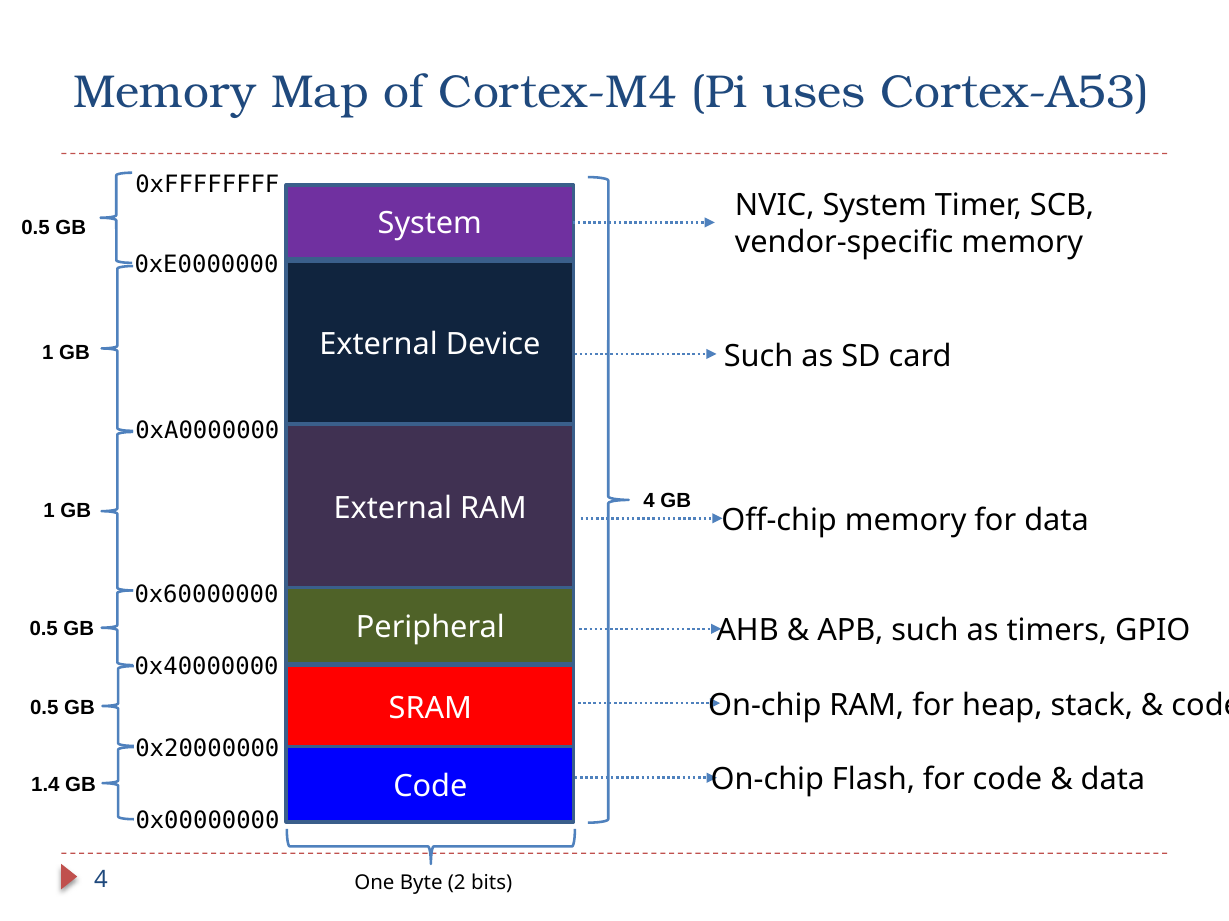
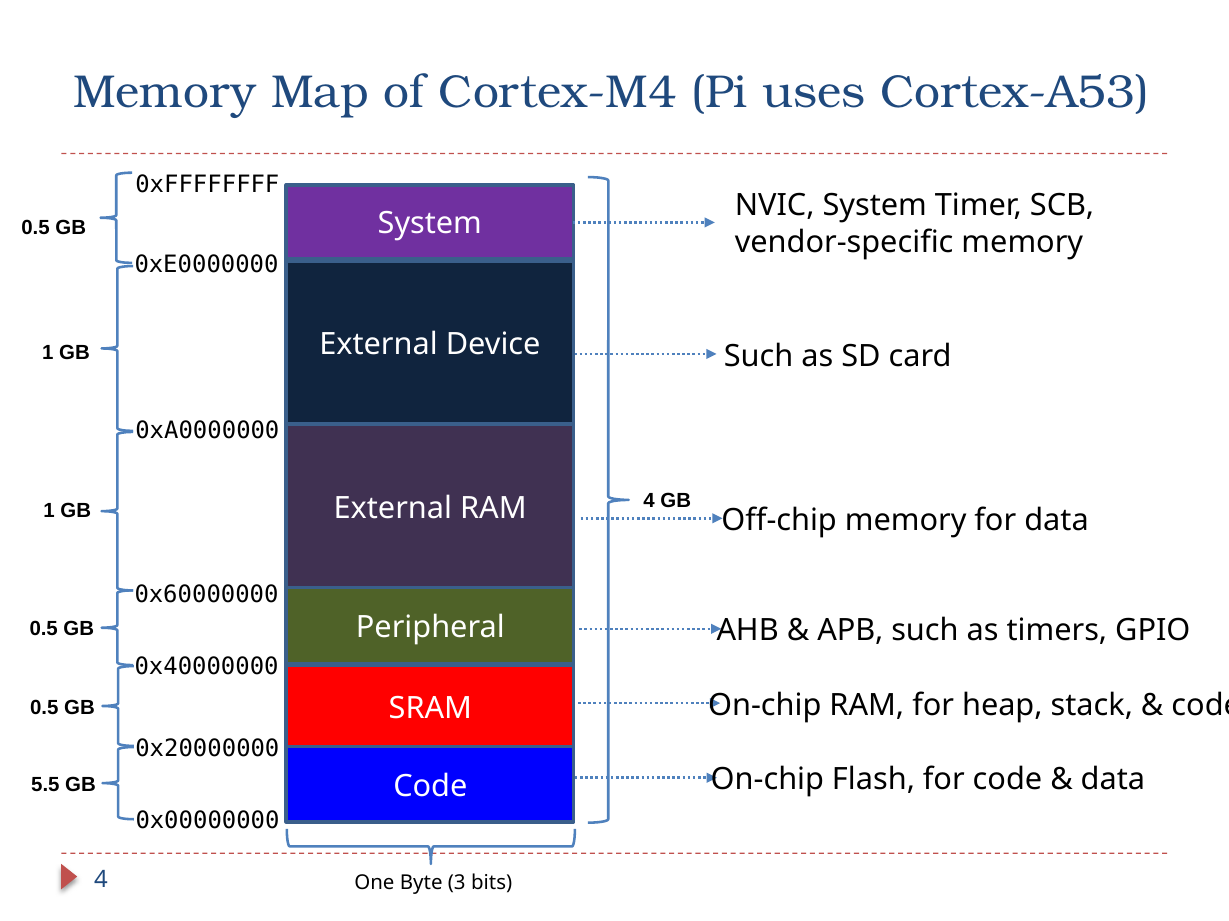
1.4: 1.4 -> 5.5
2: 2 -> 3
